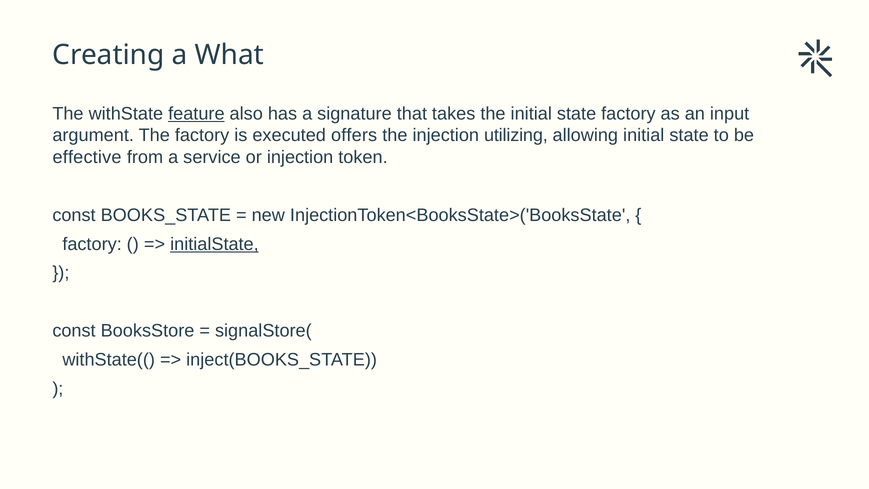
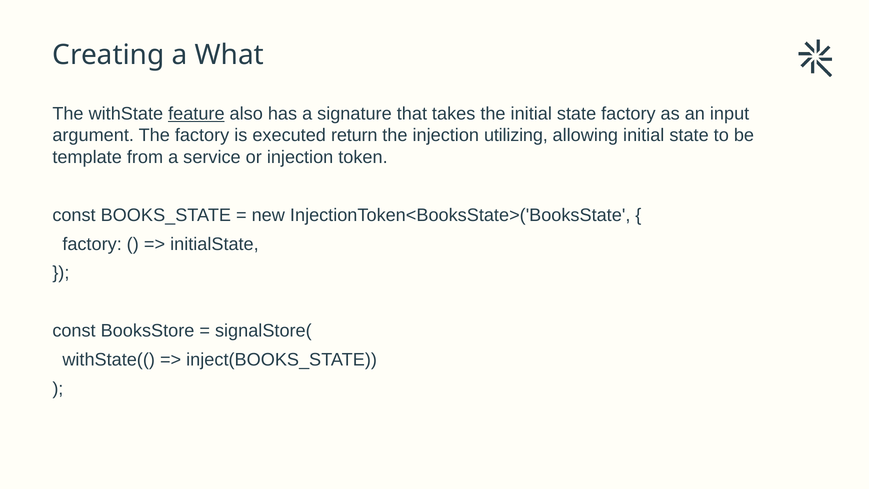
offers: offers -> return
effective: effective -> template
initialState underline: present -> none
